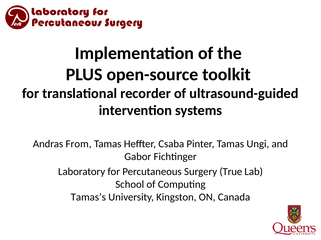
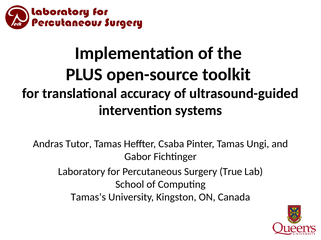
recorder: recorder -> accuracy
From: From -> Tutor
